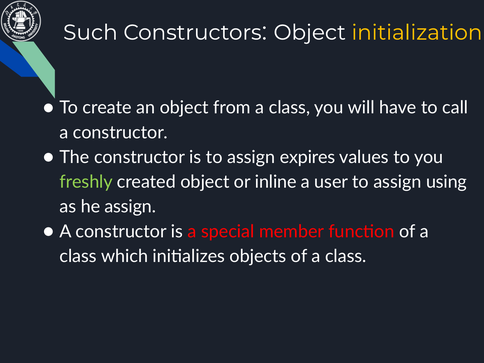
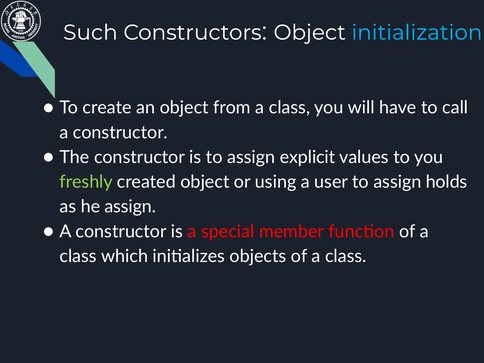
initialization colour: yellow -> light blue
expires: expires -> explicit
inline: inline -> using
using: using -> holds
